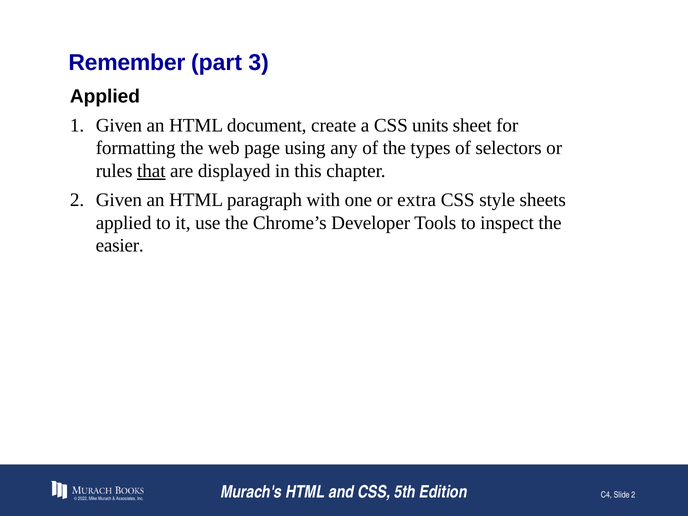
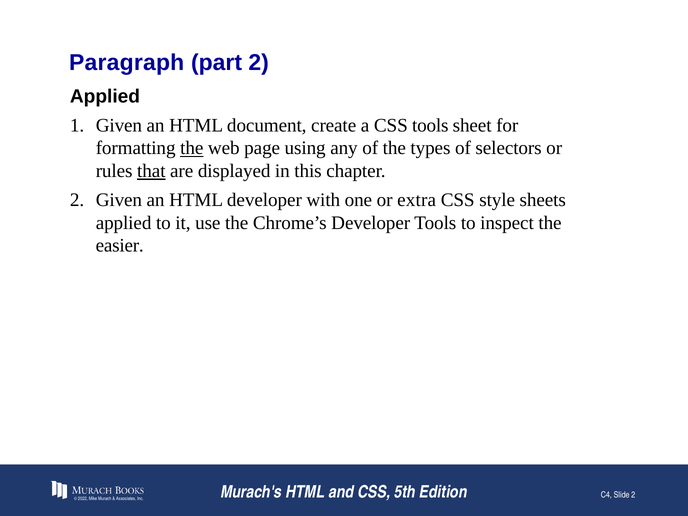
Remember: Remember -> Paragraph
part 3: 3 -> 2
CSS units: units -> tools
the at (192, 148) underline: none -> present
HTML paragraph: paragraph -> developer
